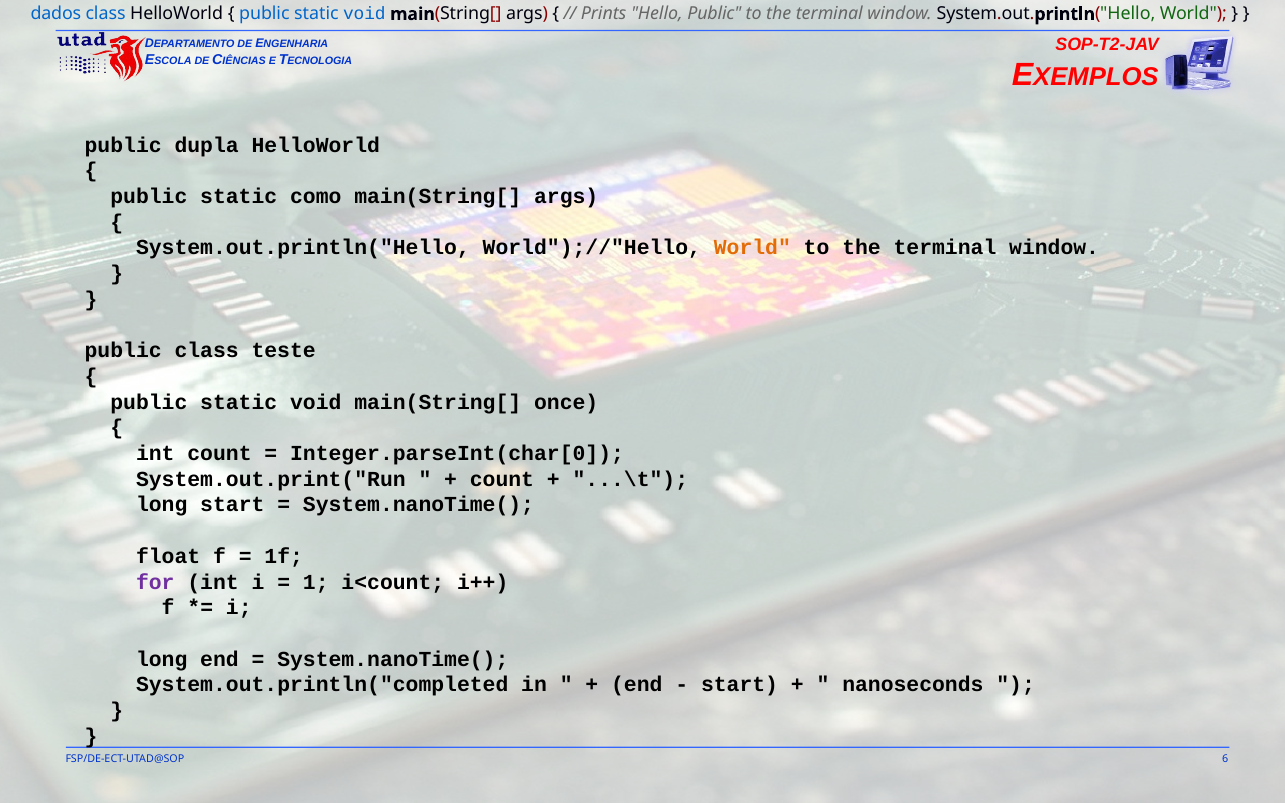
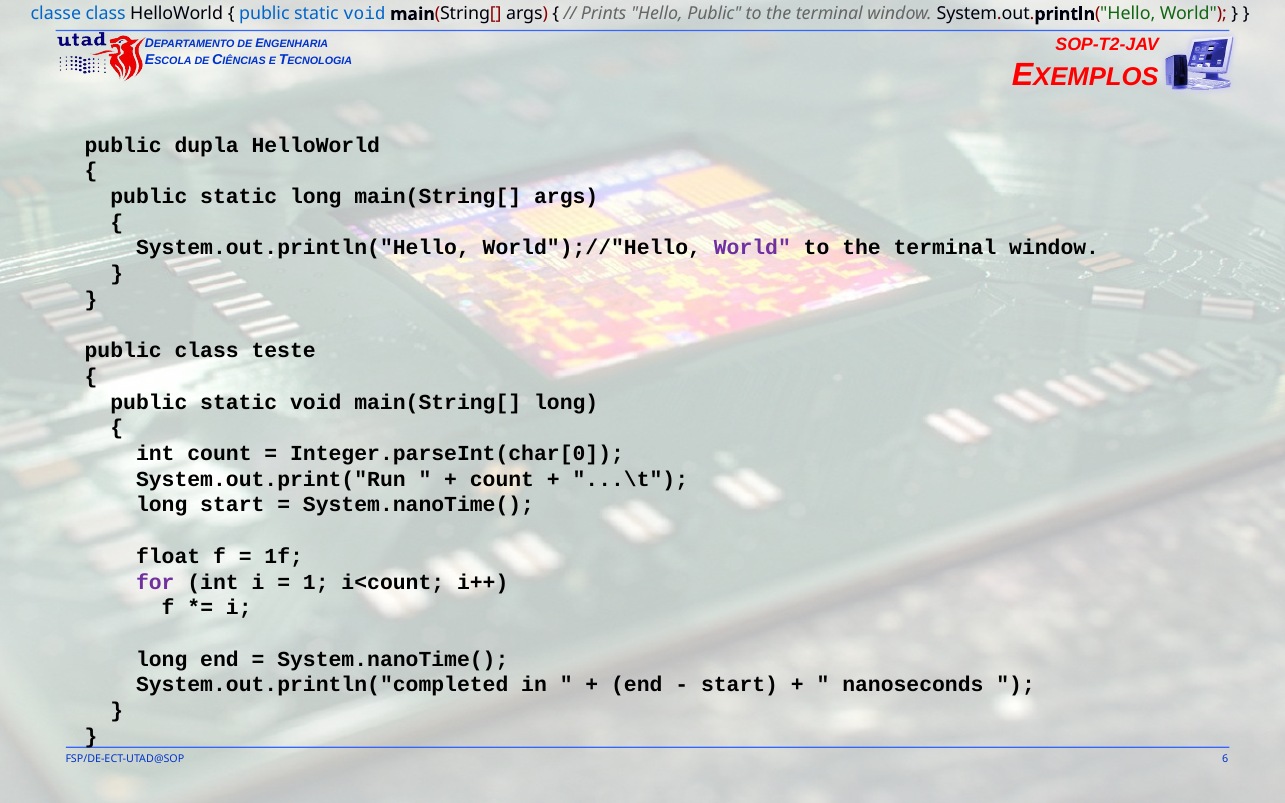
dados: dados -> classe
static como: como -> long
World at (752, 248) colour: orange -> purple
main(String[ once: once -> long
